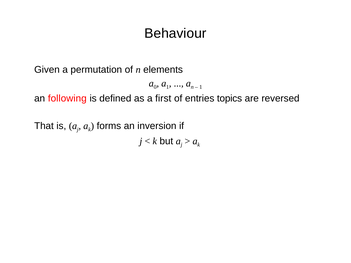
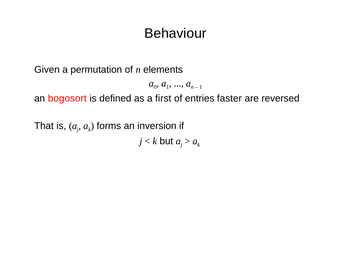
following: following -> bogosort
topics: topics -> faster
